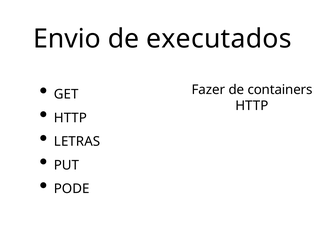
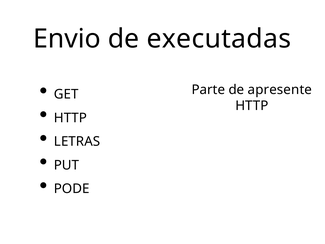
executados: executados -> executadas
Fazer: Fazer -> Parte
containers: containers -> apresente
